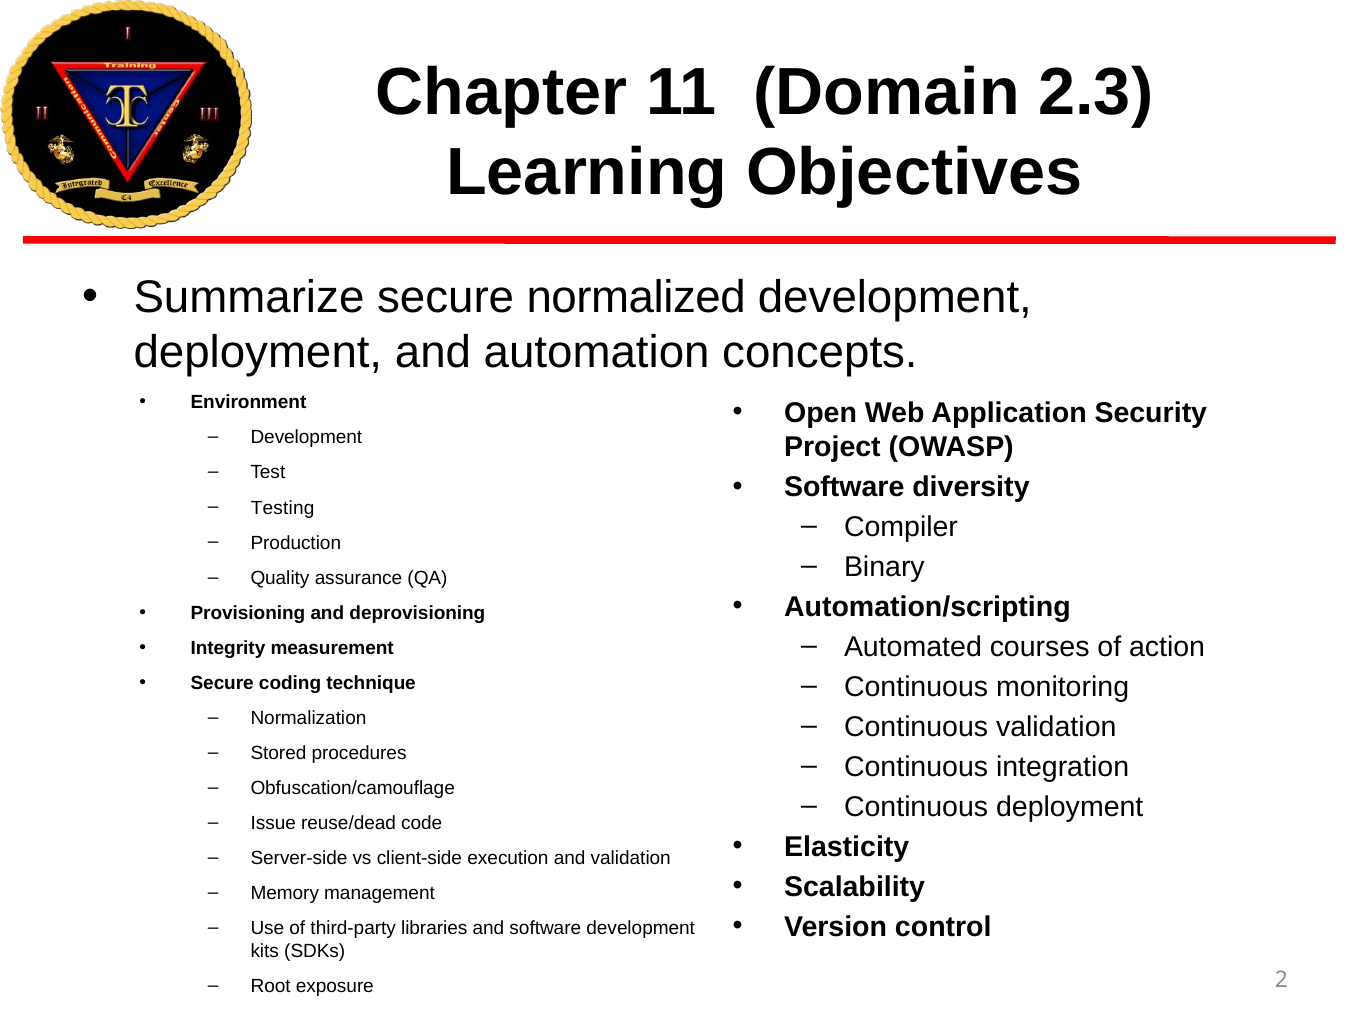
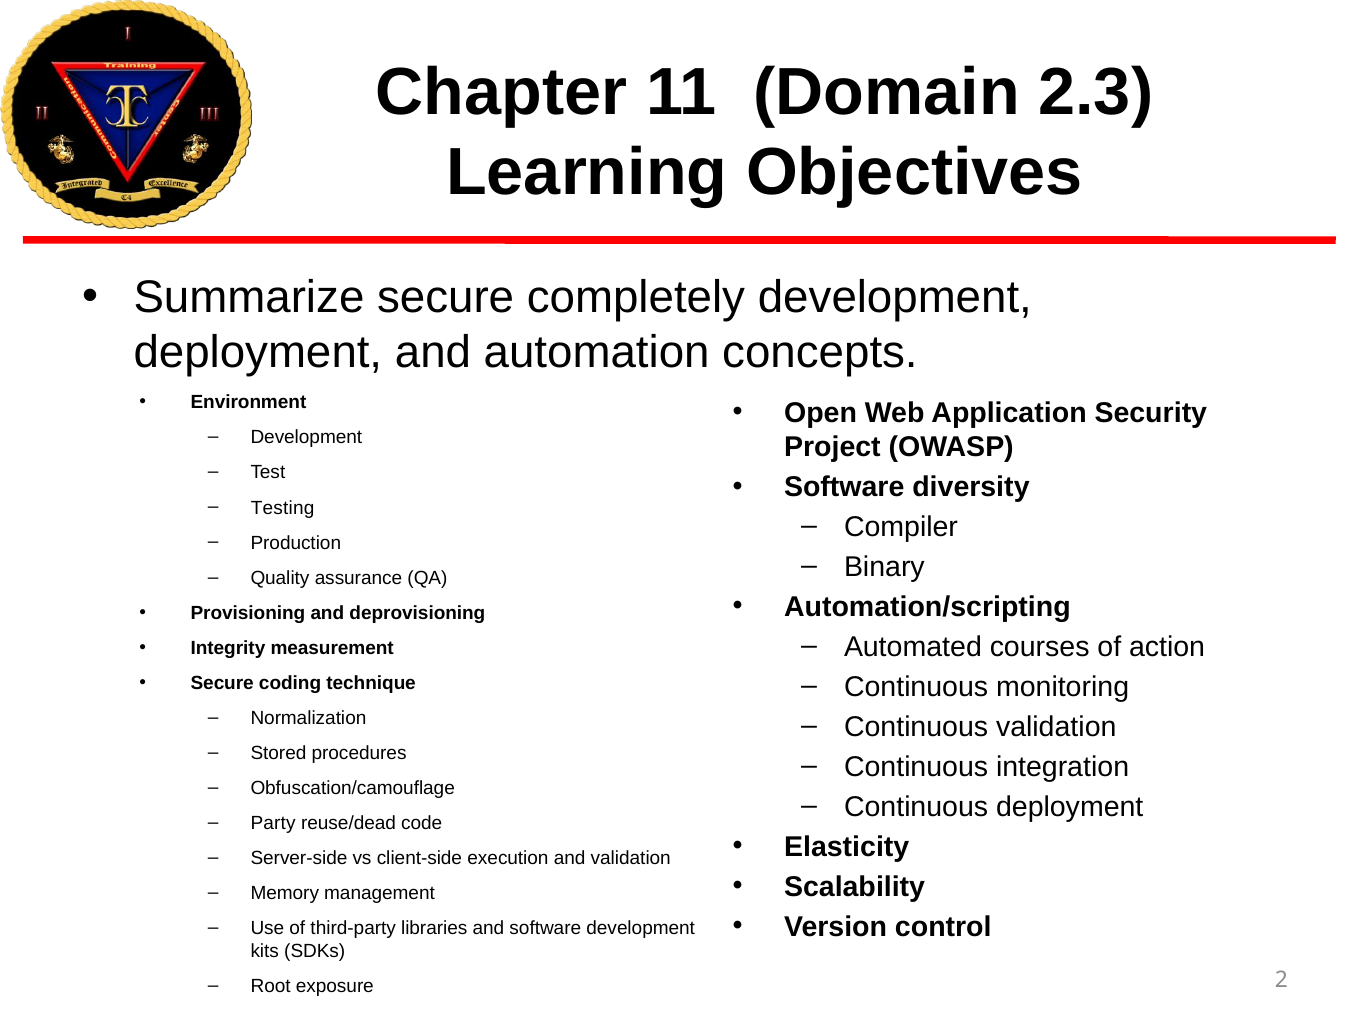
normalized: normalized -> completely
Issue: Issue -> Party
